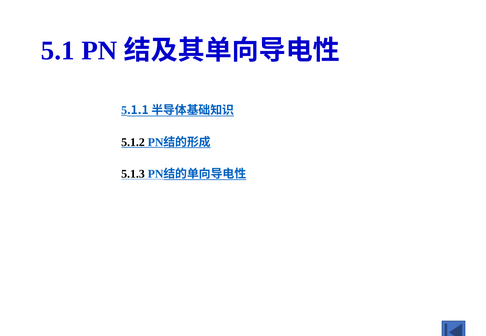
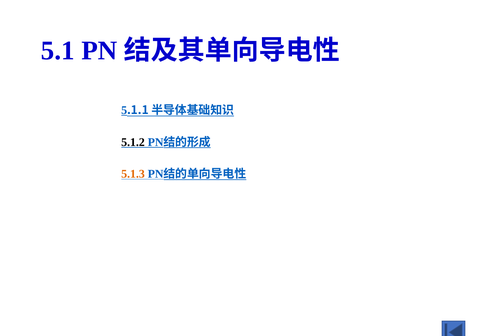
5.1.3 colour: black -> orange
